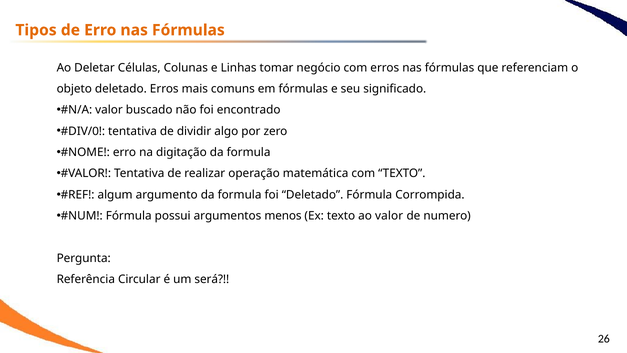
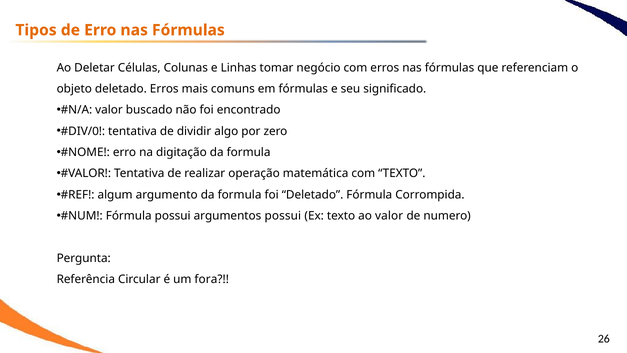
argumentos menos: menos -> possui
será: será -> fora
